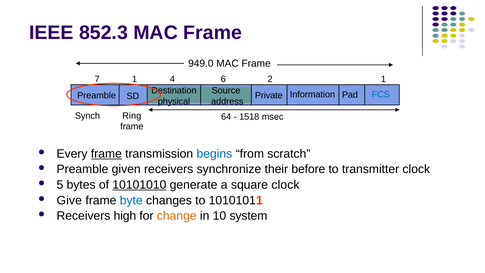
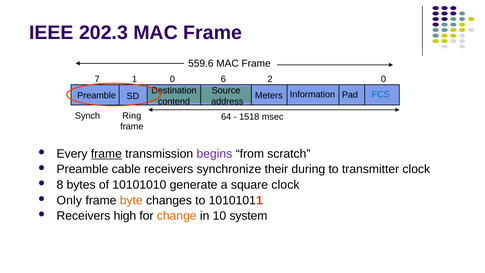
852.3: 852.3 -> 202.3
949.0: 949.0 -> 559.6
1 4: 4 -> 0
2 1: 1 -> 0
Private: Private -> Meters
physical: physical -> contend
begins colour: blue -> purple
given: given -> cable
before: before -> during
5: 5 -> 8
10101010 underline: present -> none
Give: Give -> Only
byte colour: blue -> orange
